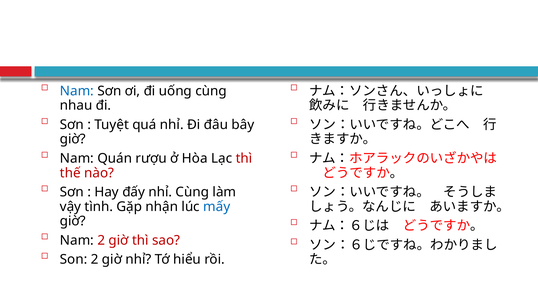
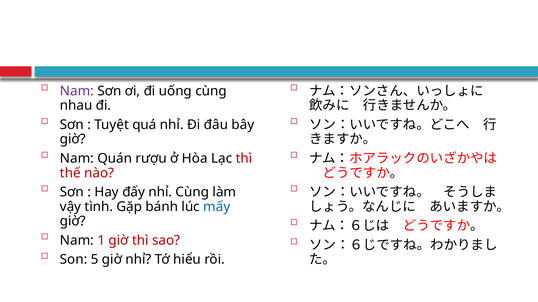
Nam at (77, 91) colour: blue -> purple
nhận: nhận -> bánh
Nam 2: 2 -> 1
Son 2: 2 -> 5
